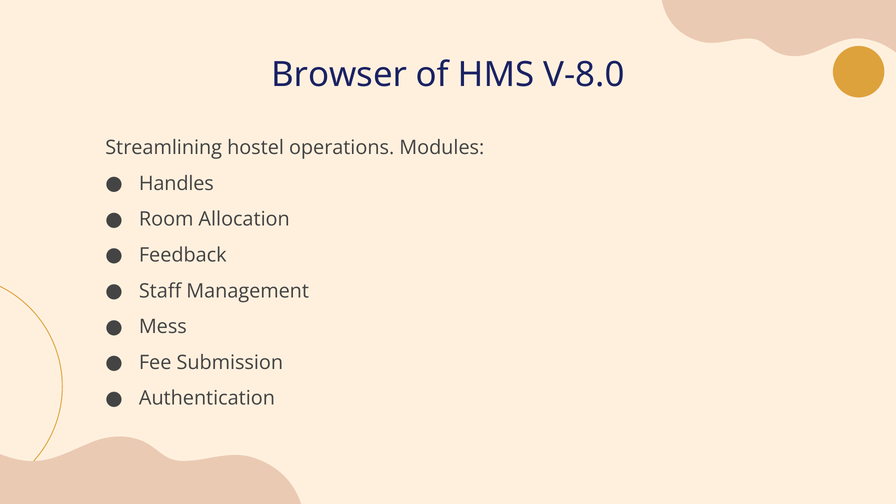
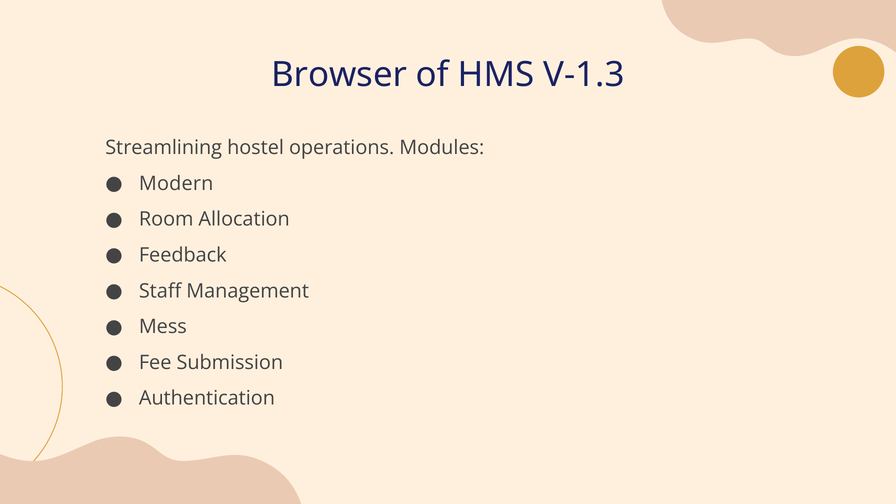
V-8.0: V-8.0 -> V-1.3
Handles: Handles -> Modern
